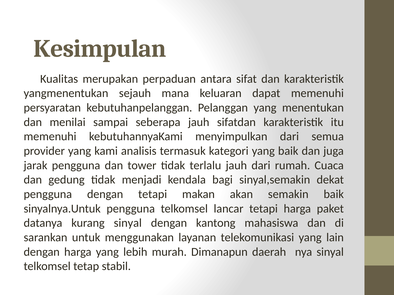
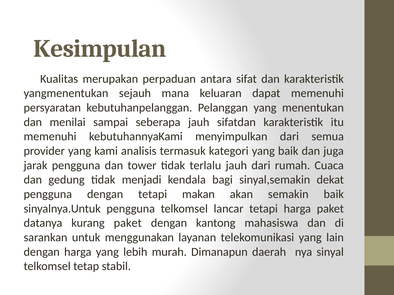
kurang sinyal: sinyal -> paket
